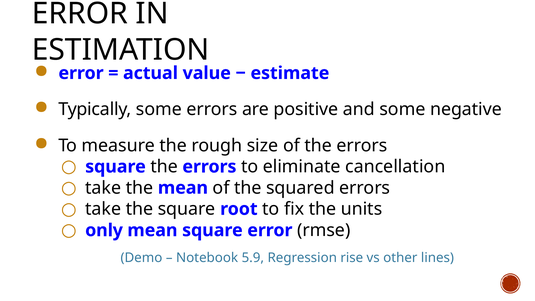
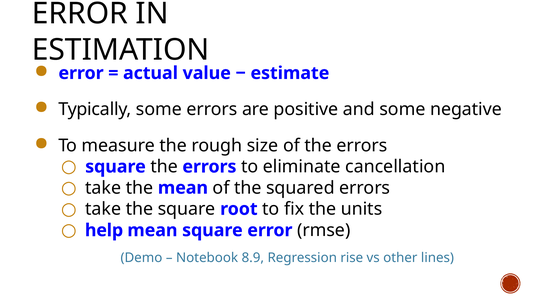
only: only -> help
5.9: 5.9 -> 8.9
